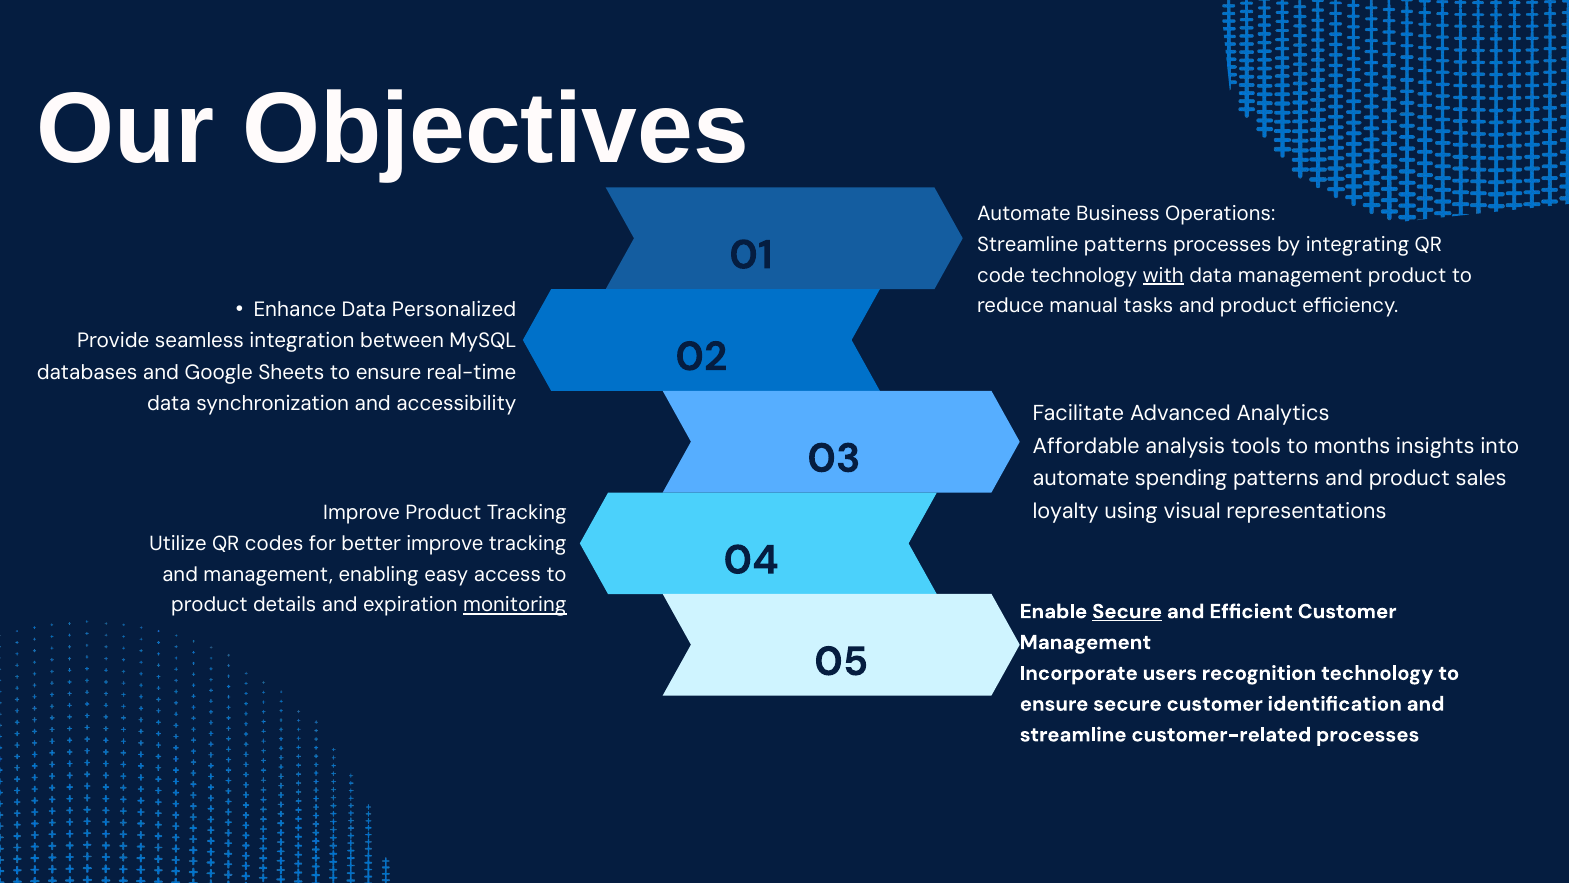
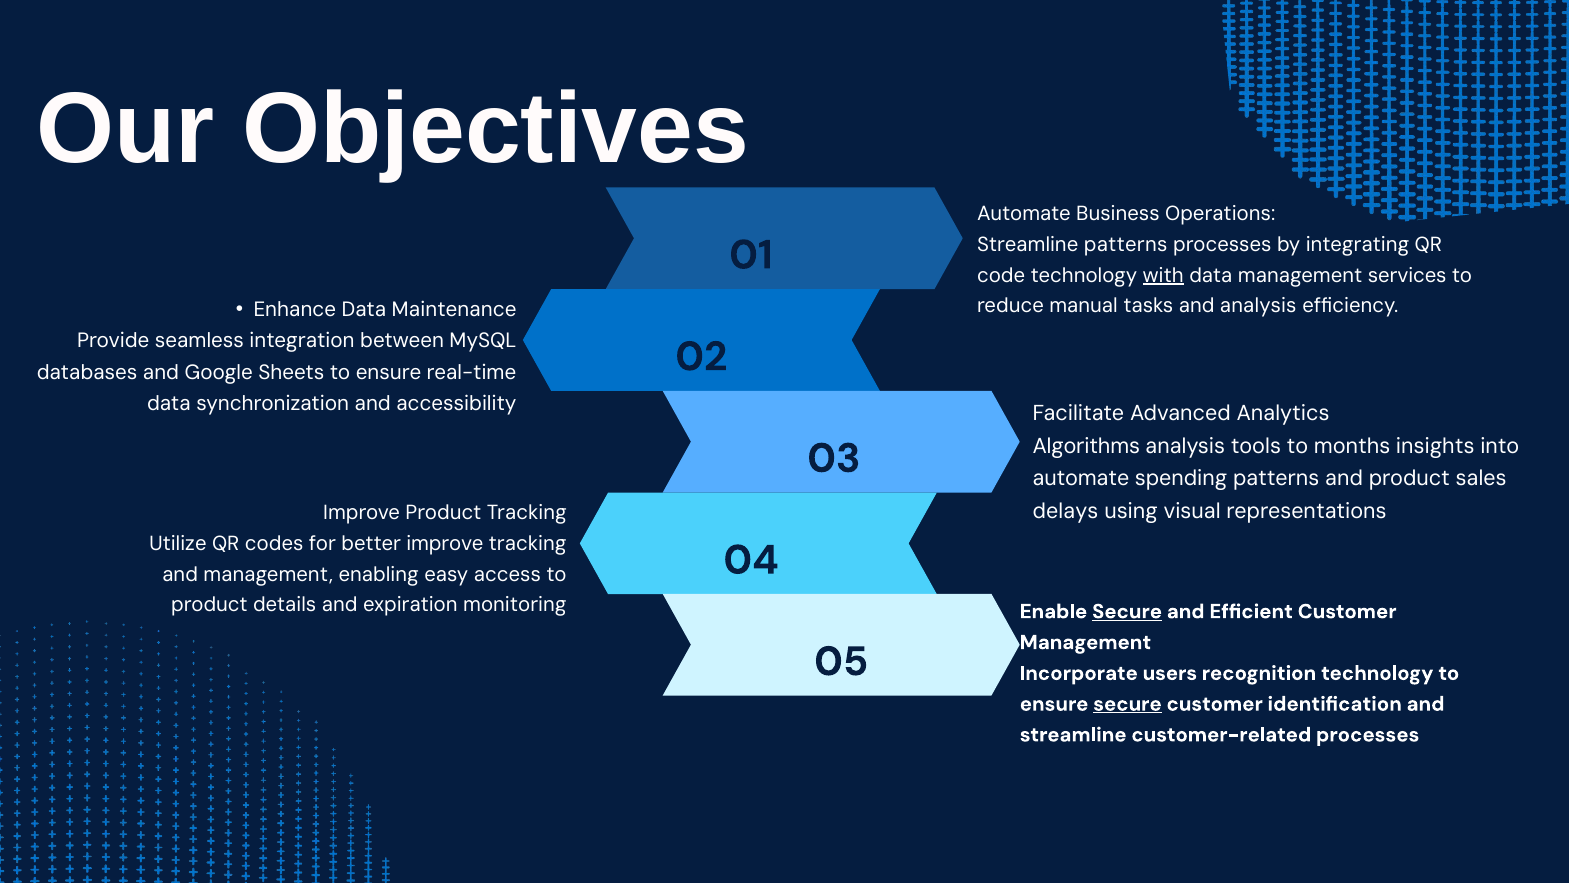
management product: product -> services
tasks and product: product -> analysis
Personalized: Personalized -> Maintenance
Affordable: Affordable -> Algorithms
loyalty: loyalty -> delays
monitoring underline: present -> none
secure at (1127, 704) underline: none -> present
